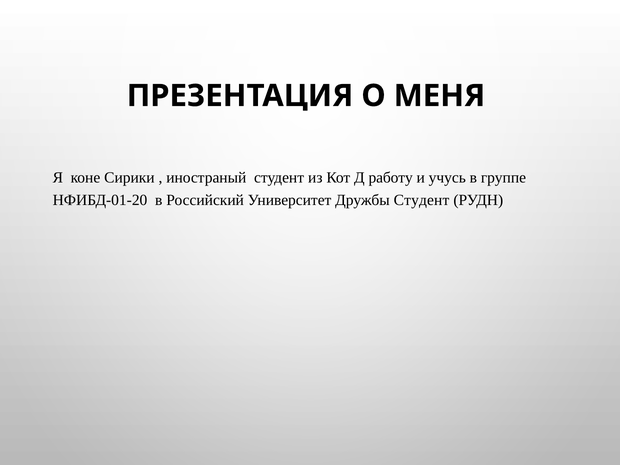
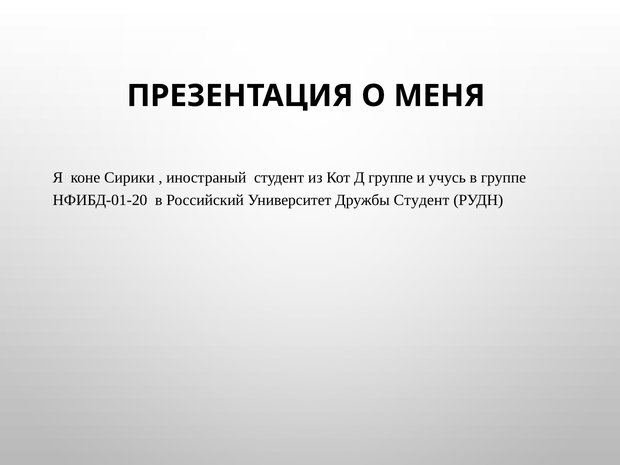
Д работу: работу -> группе
